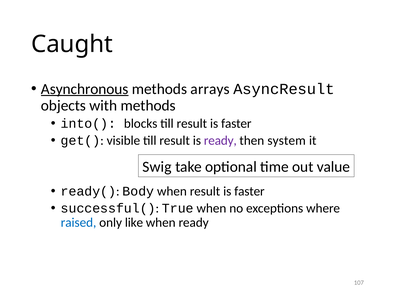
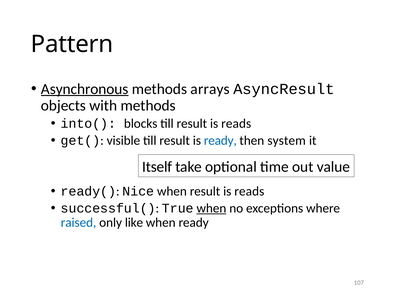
Caught: Caught -> Pattern
till result is faster: faster -> reads
ready at (220, 141) colour: purple -> blue
Swig: Swig -> Itself
Body: Body -> Nice
when result is faster: faster -> reads
when at (211, 208) underline: none -> present
